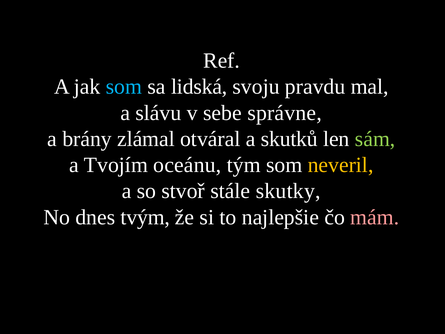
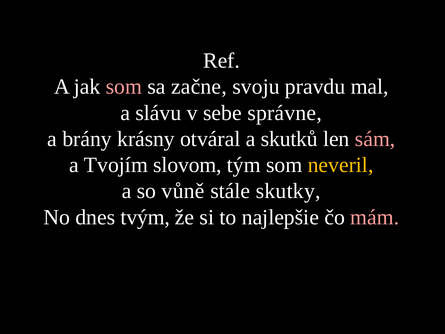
som at (124, 87) colour: light blue -> pink
lidská: lidská -> začne
zlámal: zlámal -> krásny
sám colour: light green -> pink
oceánu: oceánu -> slovom
stvoř: stvoř -> vůně
